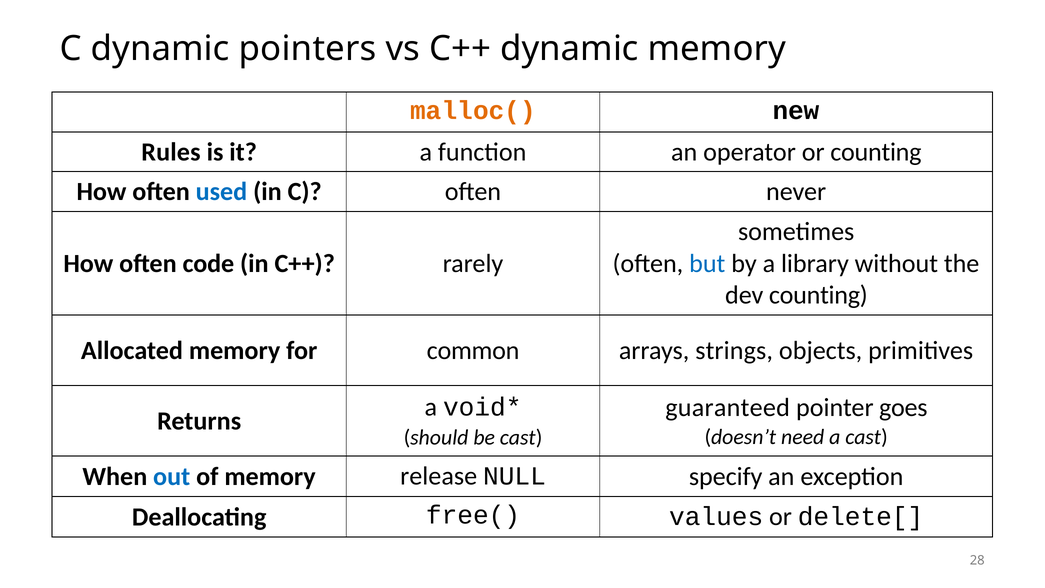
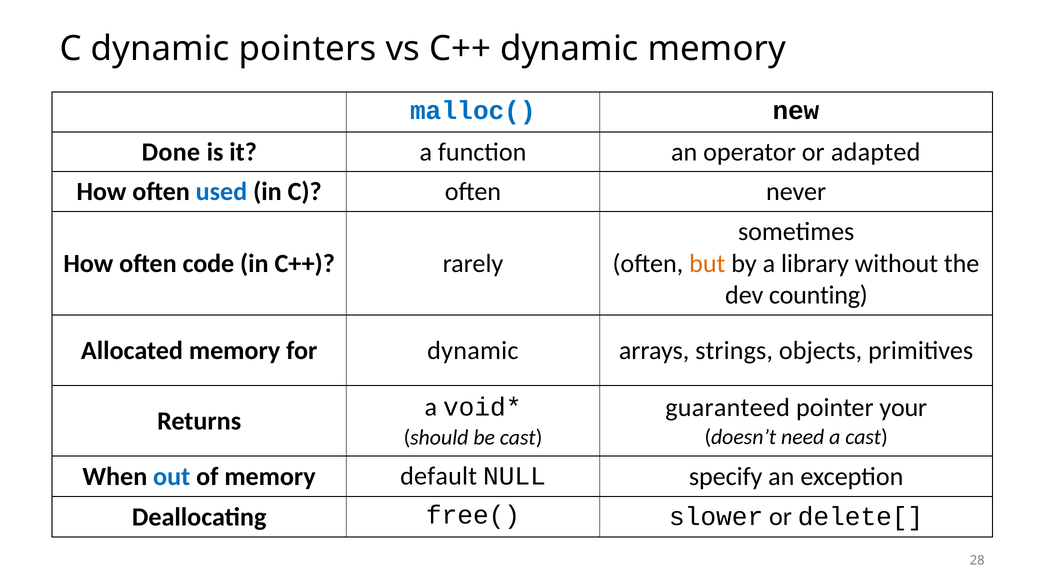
malloc( colour: orange -> blue
Rules: Rules -> Done
or counting: counting -> adapted
but colour: blue -> orange
for common: common -> dynamic
goes: goes -> your
release: release -> default
values: values -> slower
